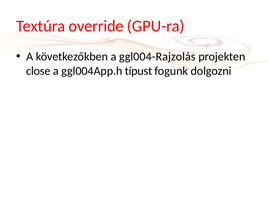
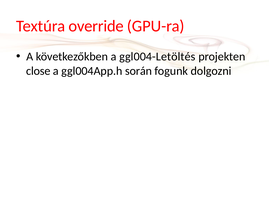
ggl004-Rajzolás: ggl004-Rajzolás -> ggl004-Letöltés
típust: típust -> során
